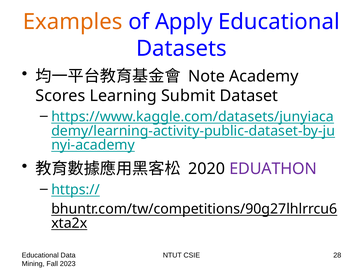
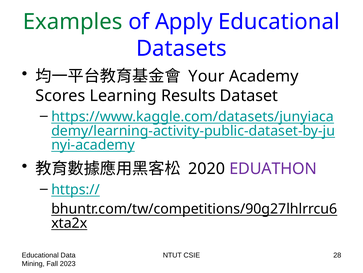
Examples colour: orange -> green
Note: Note -> Your
Submit: Submit -> Results
